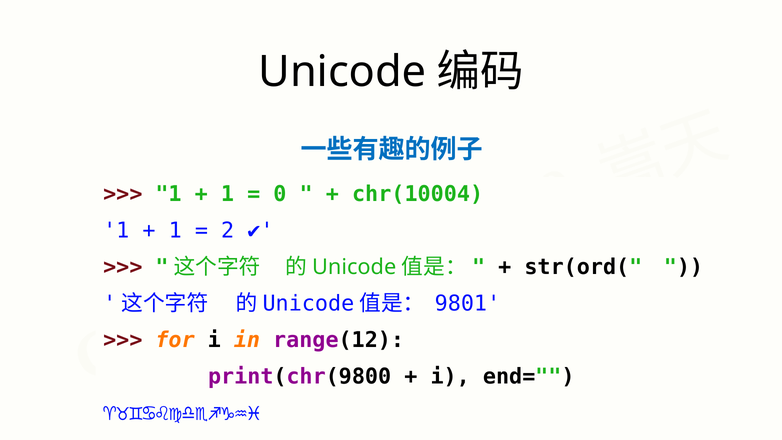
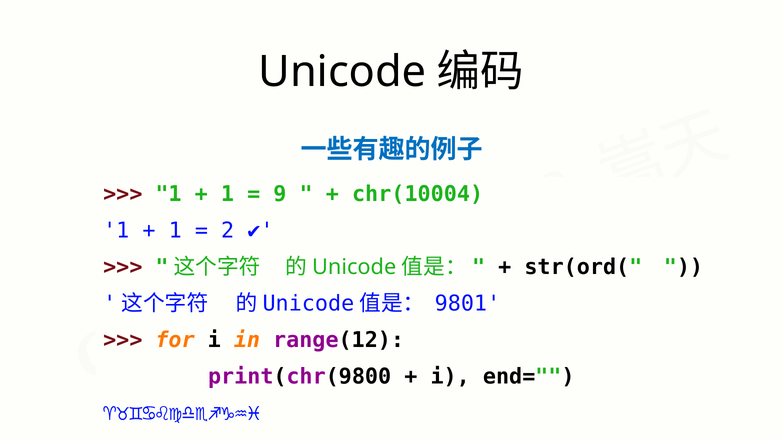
0 at (280, 194): 0 -> 9
